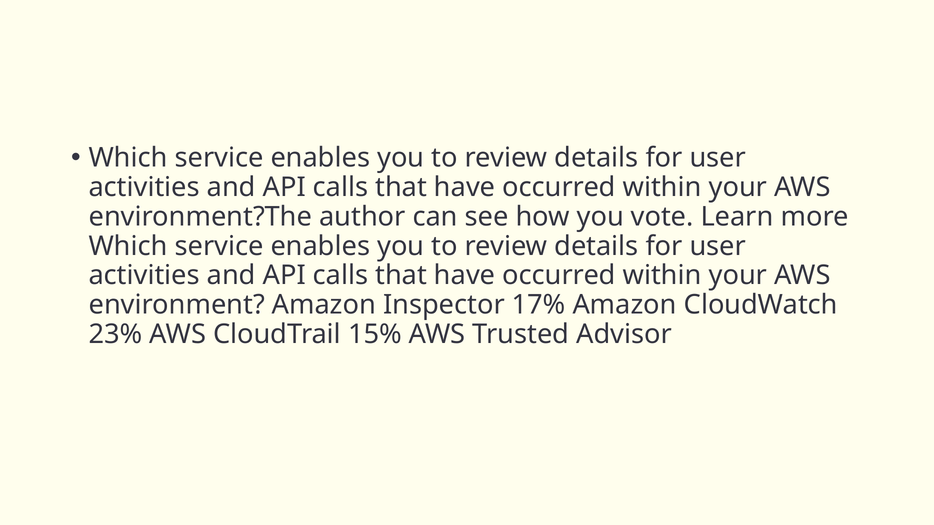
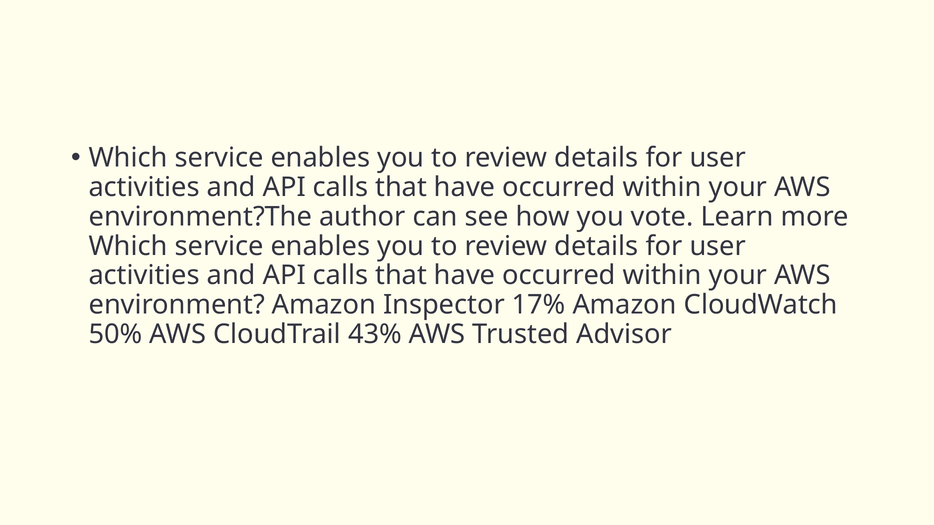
23%: 23% -> 50%
15%: 15% -> 43%
